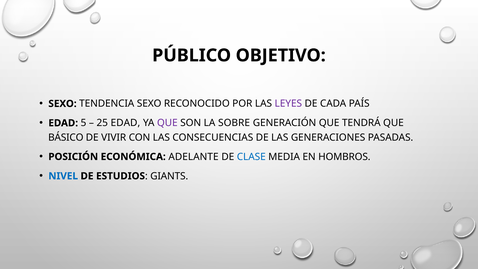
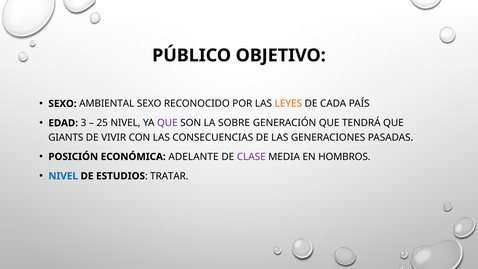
TENDENCIA: TENDENCIA -> AMBIENTAL
LEYES colour: purple -> orange
5: 5 -> 3
25 EDAD: EDAD -> NIVEL
BÁSICO: BÁSICO -> GIANTS
CLASE colour: blue -> purple
GIANTS: GIANTS -> TRATAR
